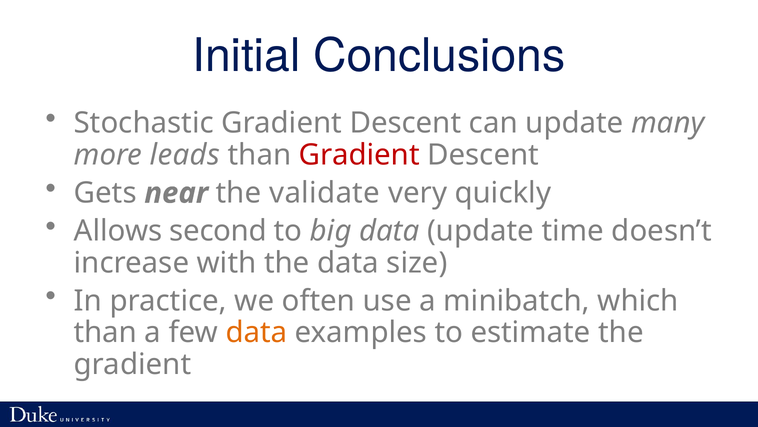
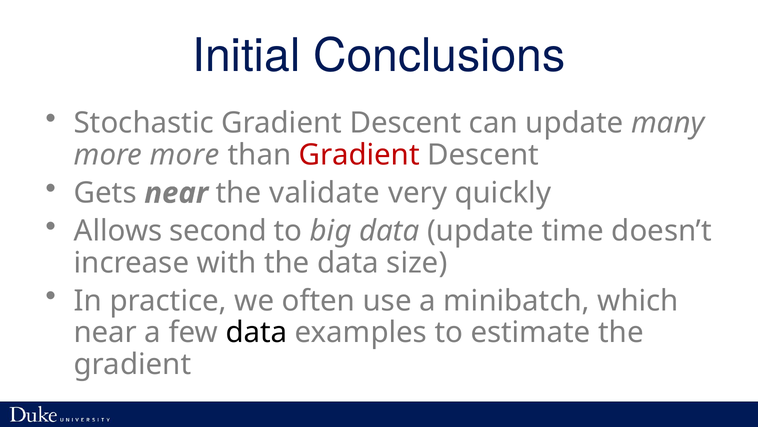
more leads: leads -> more
than at (105, 332): than -> near
data at (256, 332) colour: orange -> black
